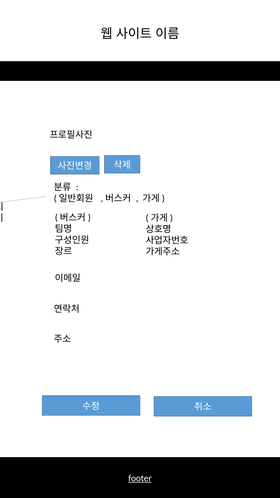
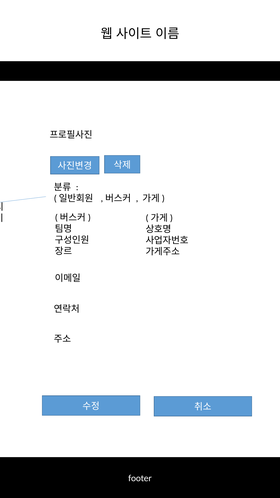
footer underline: present -> none
